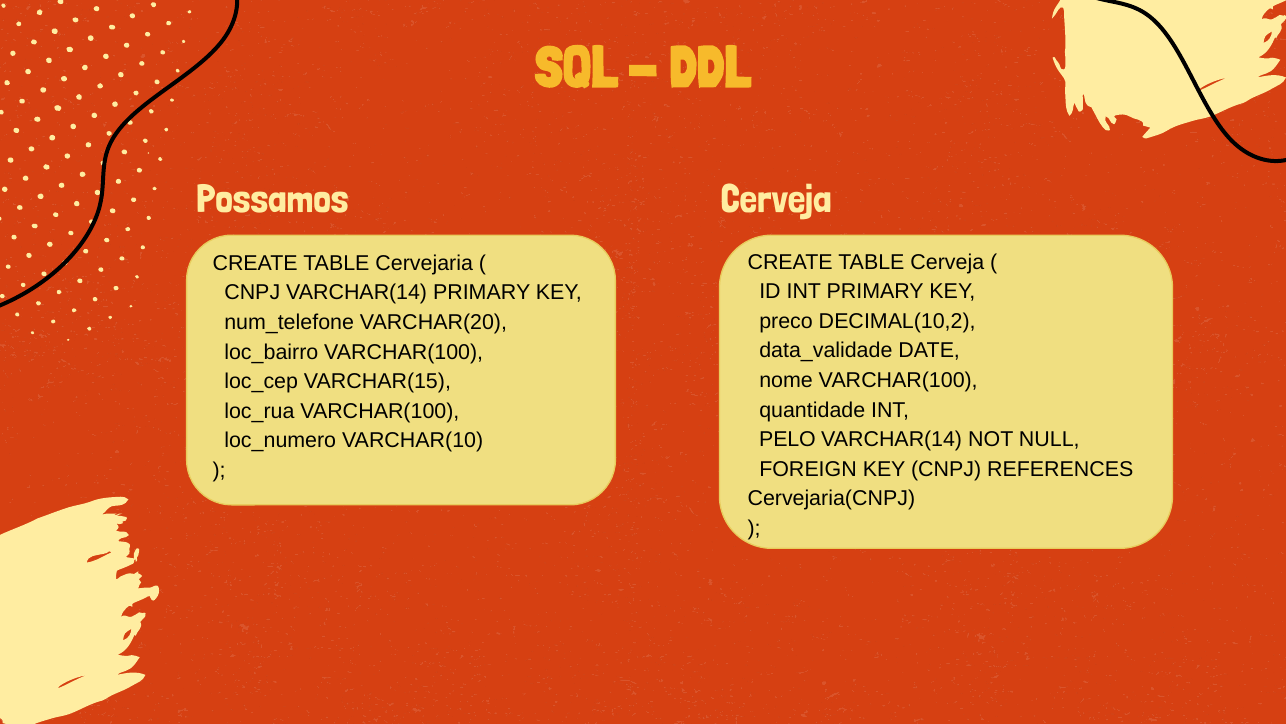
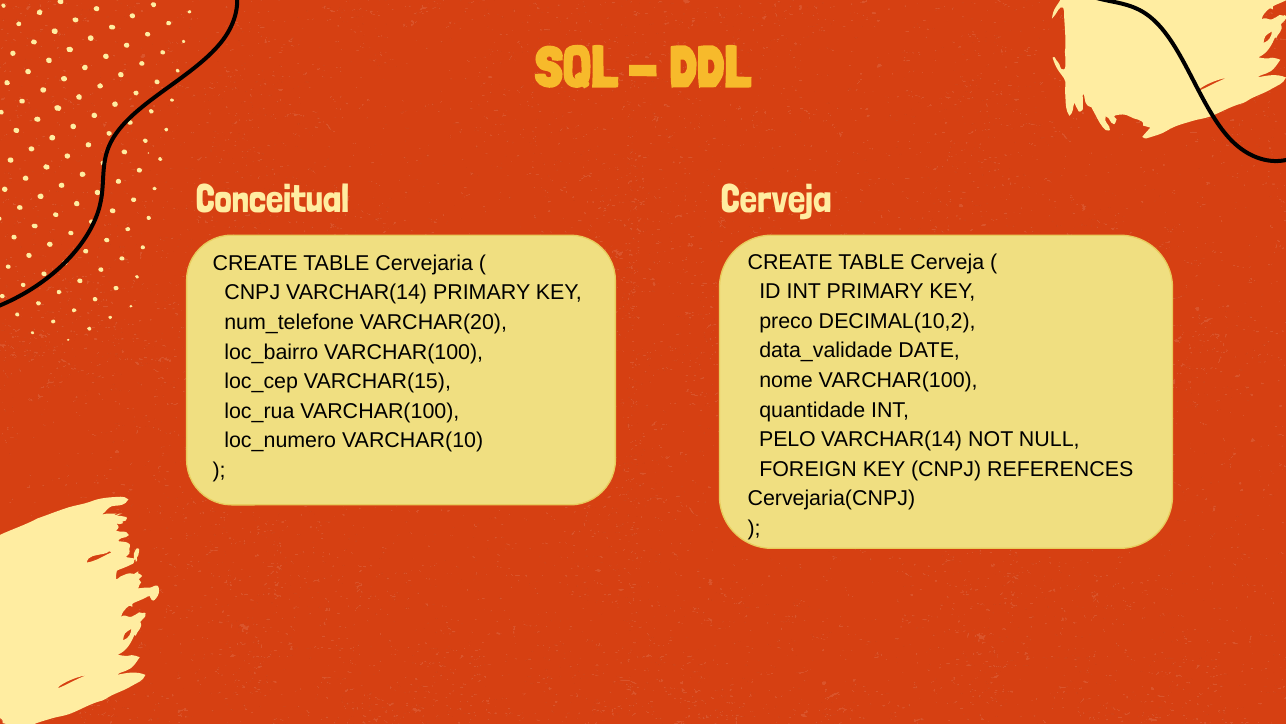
Possamos: Possamos -> Conceitual
